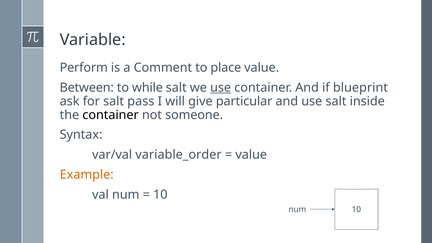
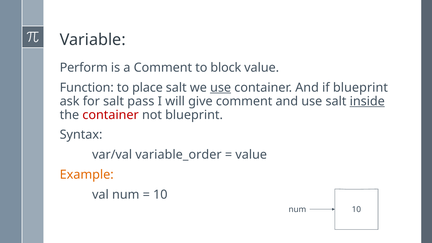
place: place -> block
Between: Between -> Function
while: while -> place
give particular: particular -> comment
inside underline: none -> present
container at (111, 115) colour: black -> red
not someone: someone -> blueprint
